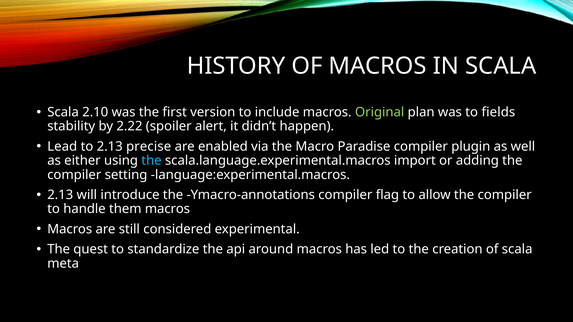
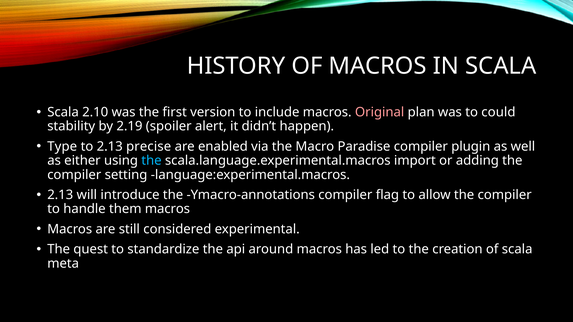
Original colour: light green -> pink
fields: fields -> could
2.22: 2.22 -> 2.19
Lead: Lead -> Type
